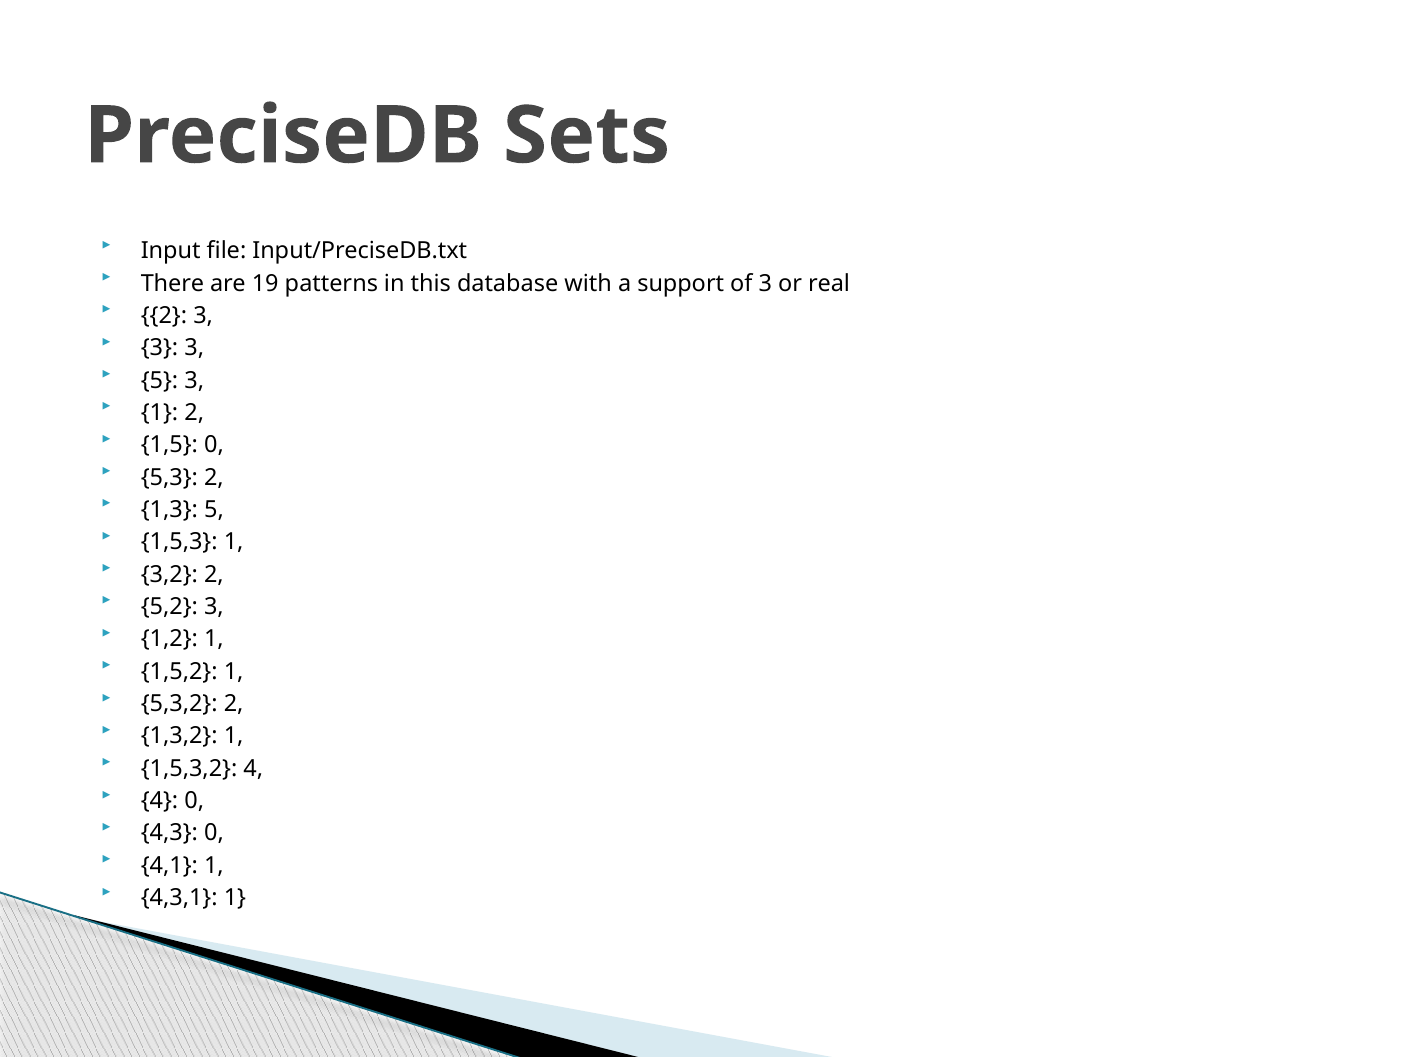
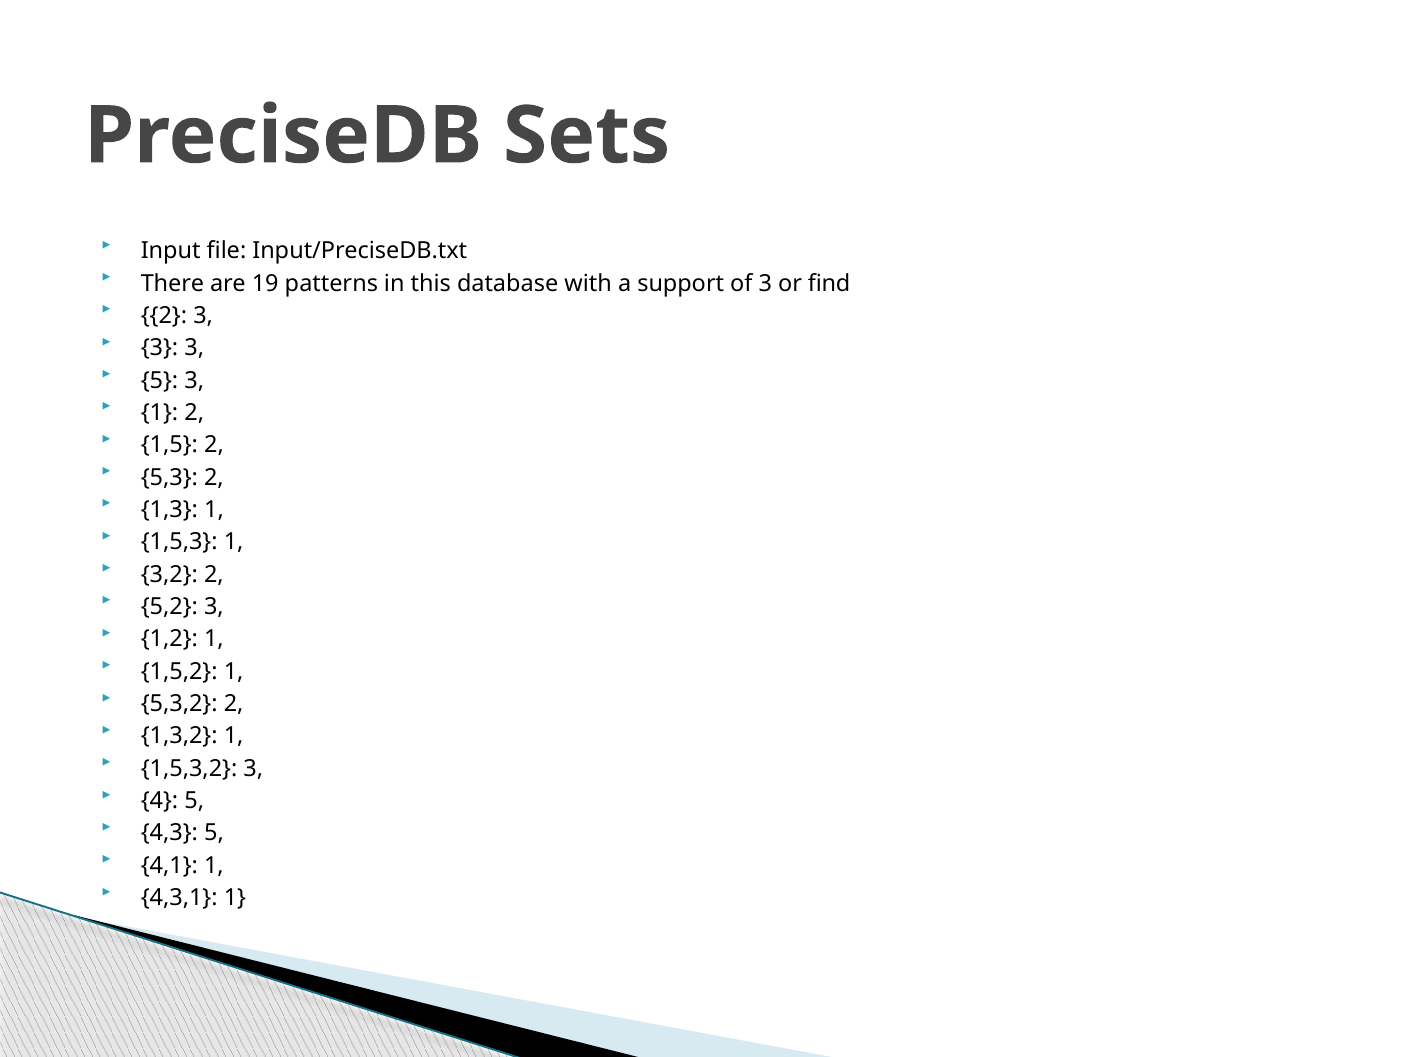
real: real -> find
1,5 0: 0 -> 2
1,3 5: 5 -> 1
1,5,3,2 4: 4 -> 3
4 0: 0 -> 5
4,3 0: 0 -> 5
